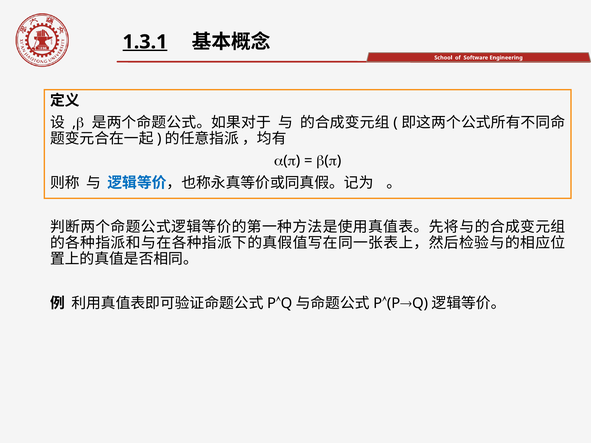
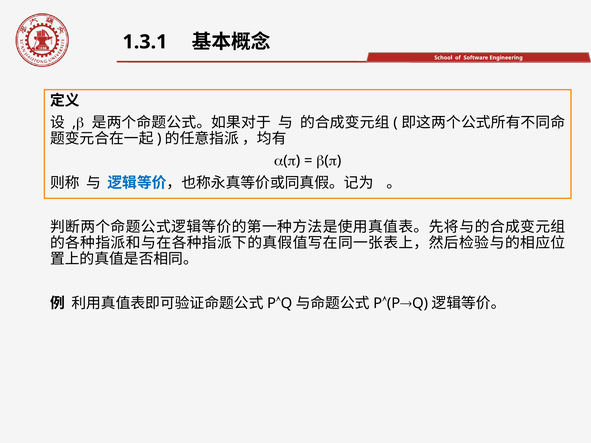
1.3.1 underline: present -> none
